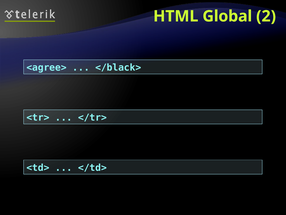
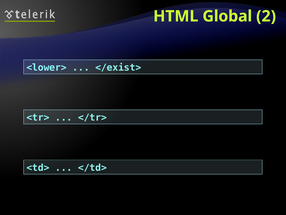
<agree>: <agree> -> <lower>
</black>: </black> -> </exist>
